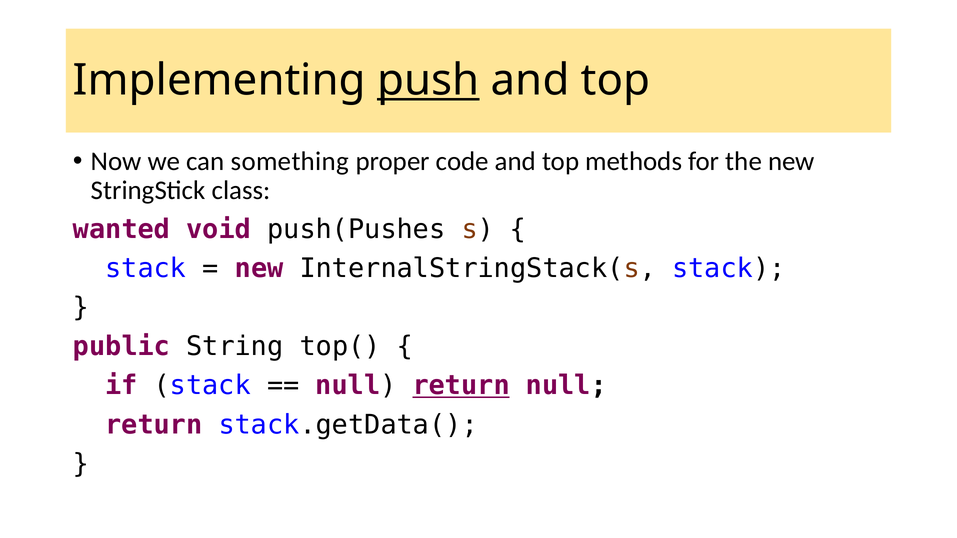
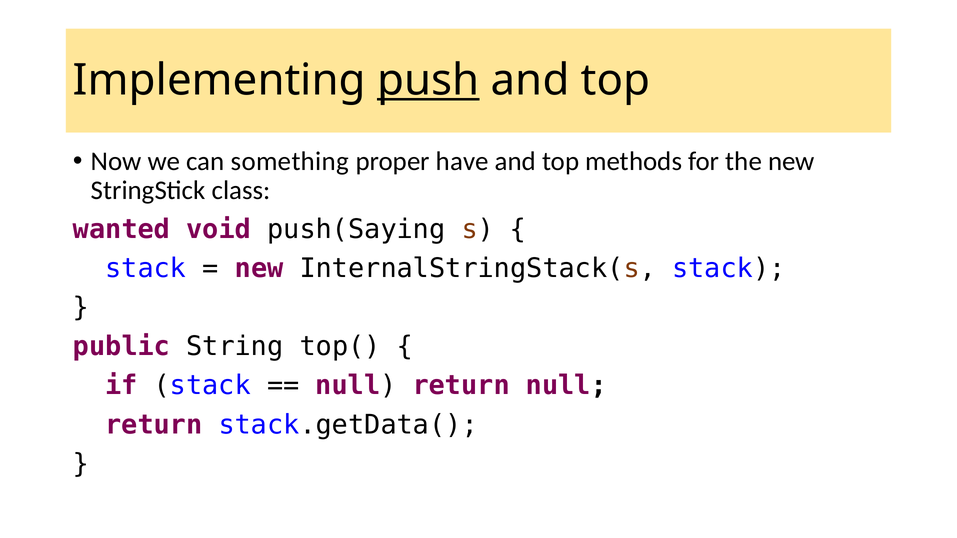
code: code -> have
push(Pushes: push(Pushes -> push(Saying
return at (461, 386) underline: present -> none
